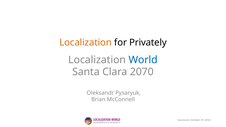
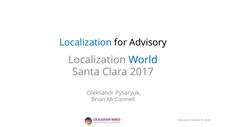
Localization at (86, 43) colour: orange -> blue
Privately: Privately -> Advisory
2070: 2070 -> 2017
